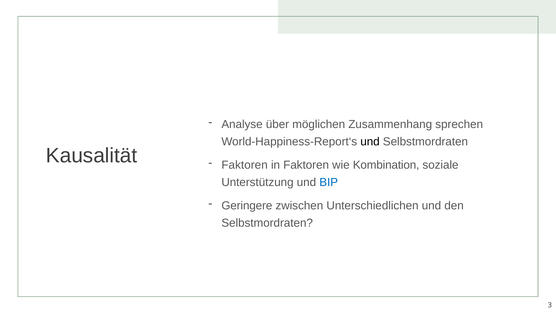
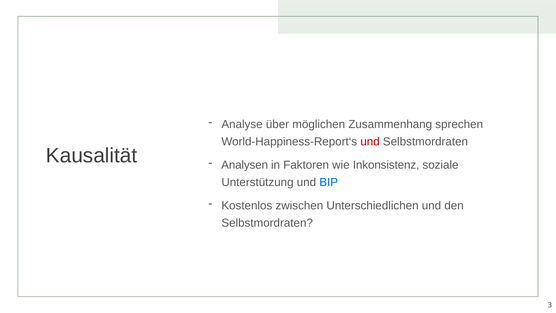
und at (370, 142) colour: black -> red
Faktoren at (245, 165): Faktoren -> Analysen
Kombination: Kombination -> Inkonsistenz
Geringere: Geringere -> Kostenlos
